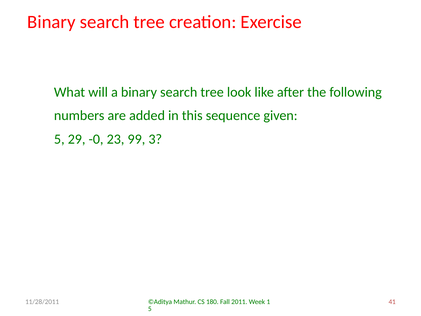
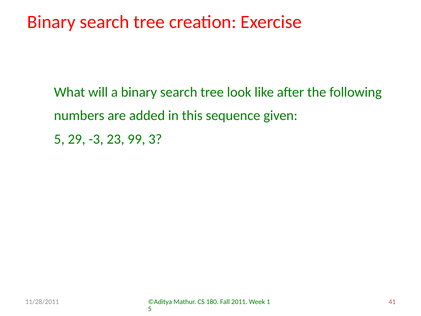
-0: -0 -> -3
